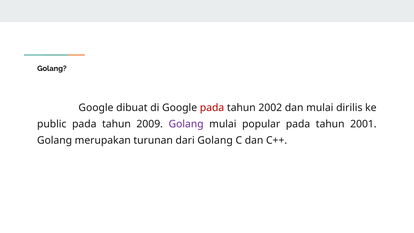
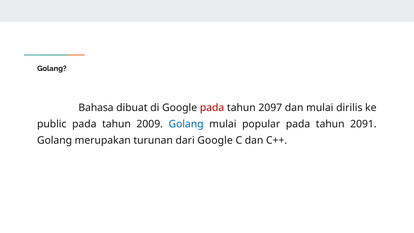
Google at (96, 108): Google -> Bahasa
2002: 2002 -> 2097
Golang at (186, 124) colour: purple -> blue
2001: 2001 -> 2091
dari Golang: Golang -> Google
